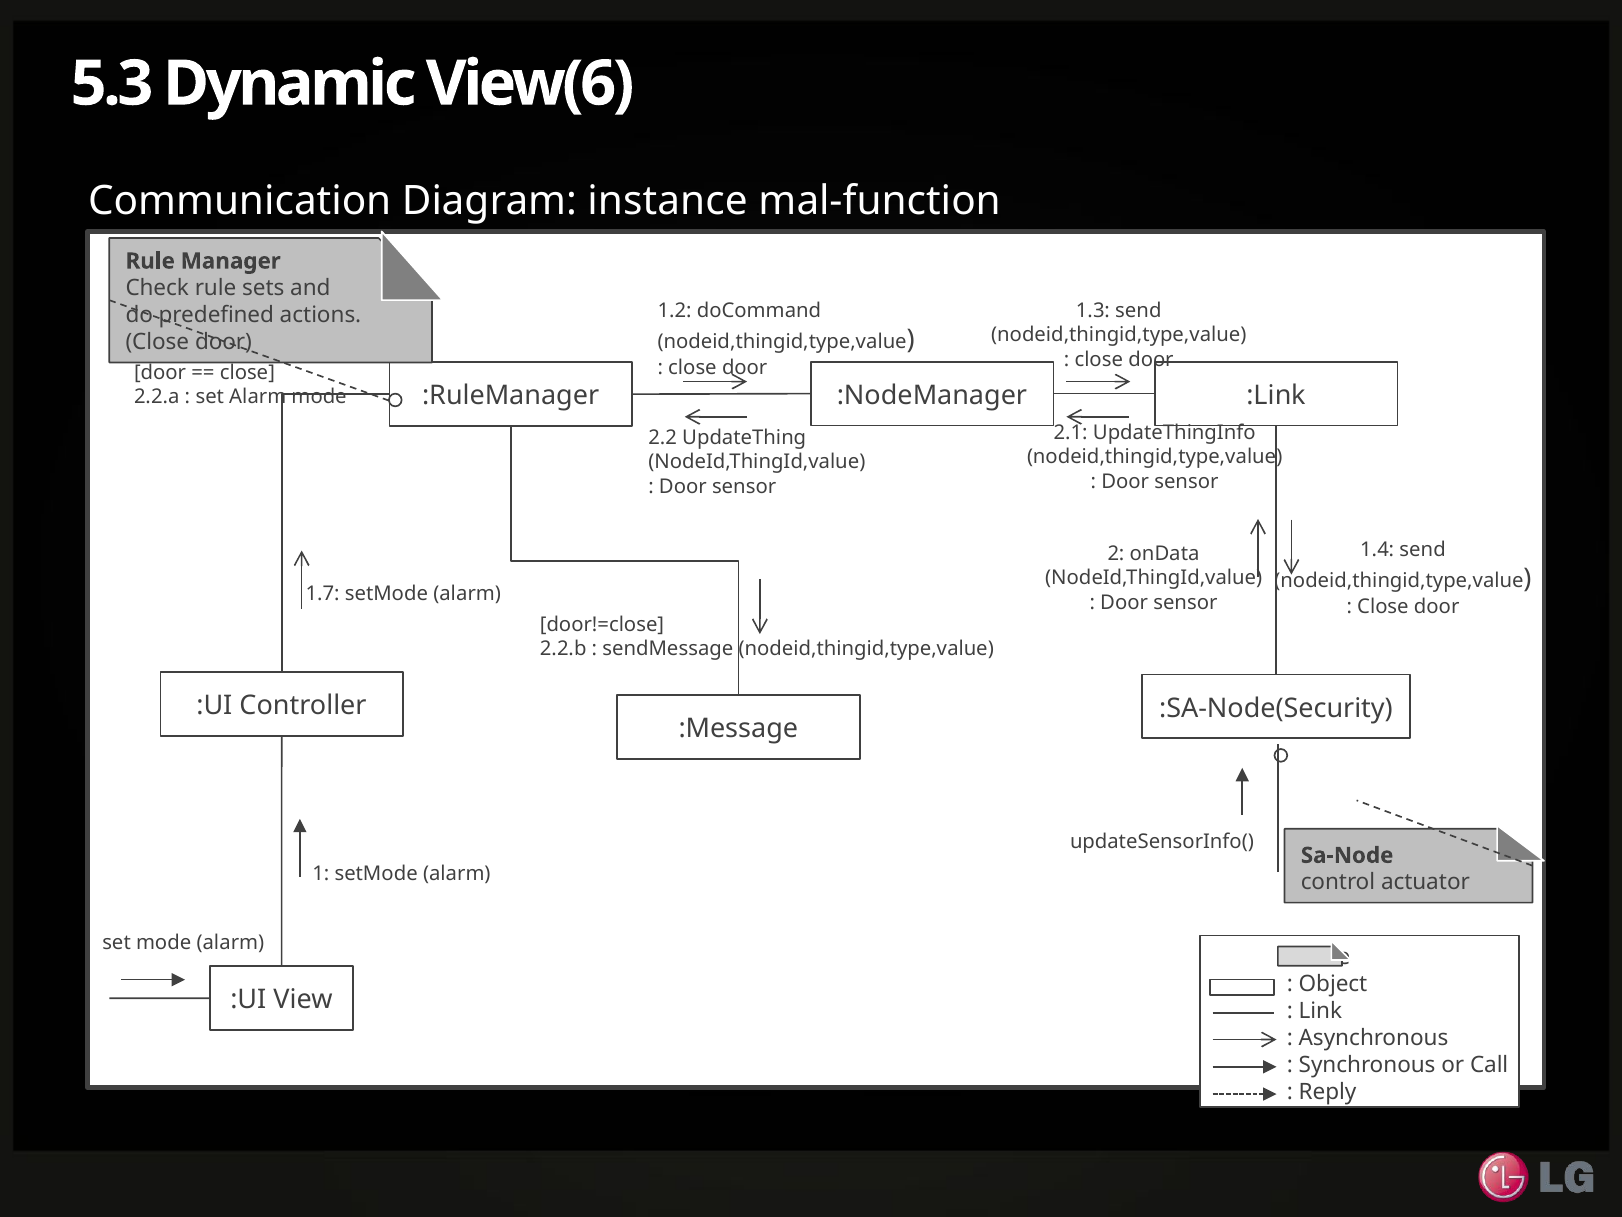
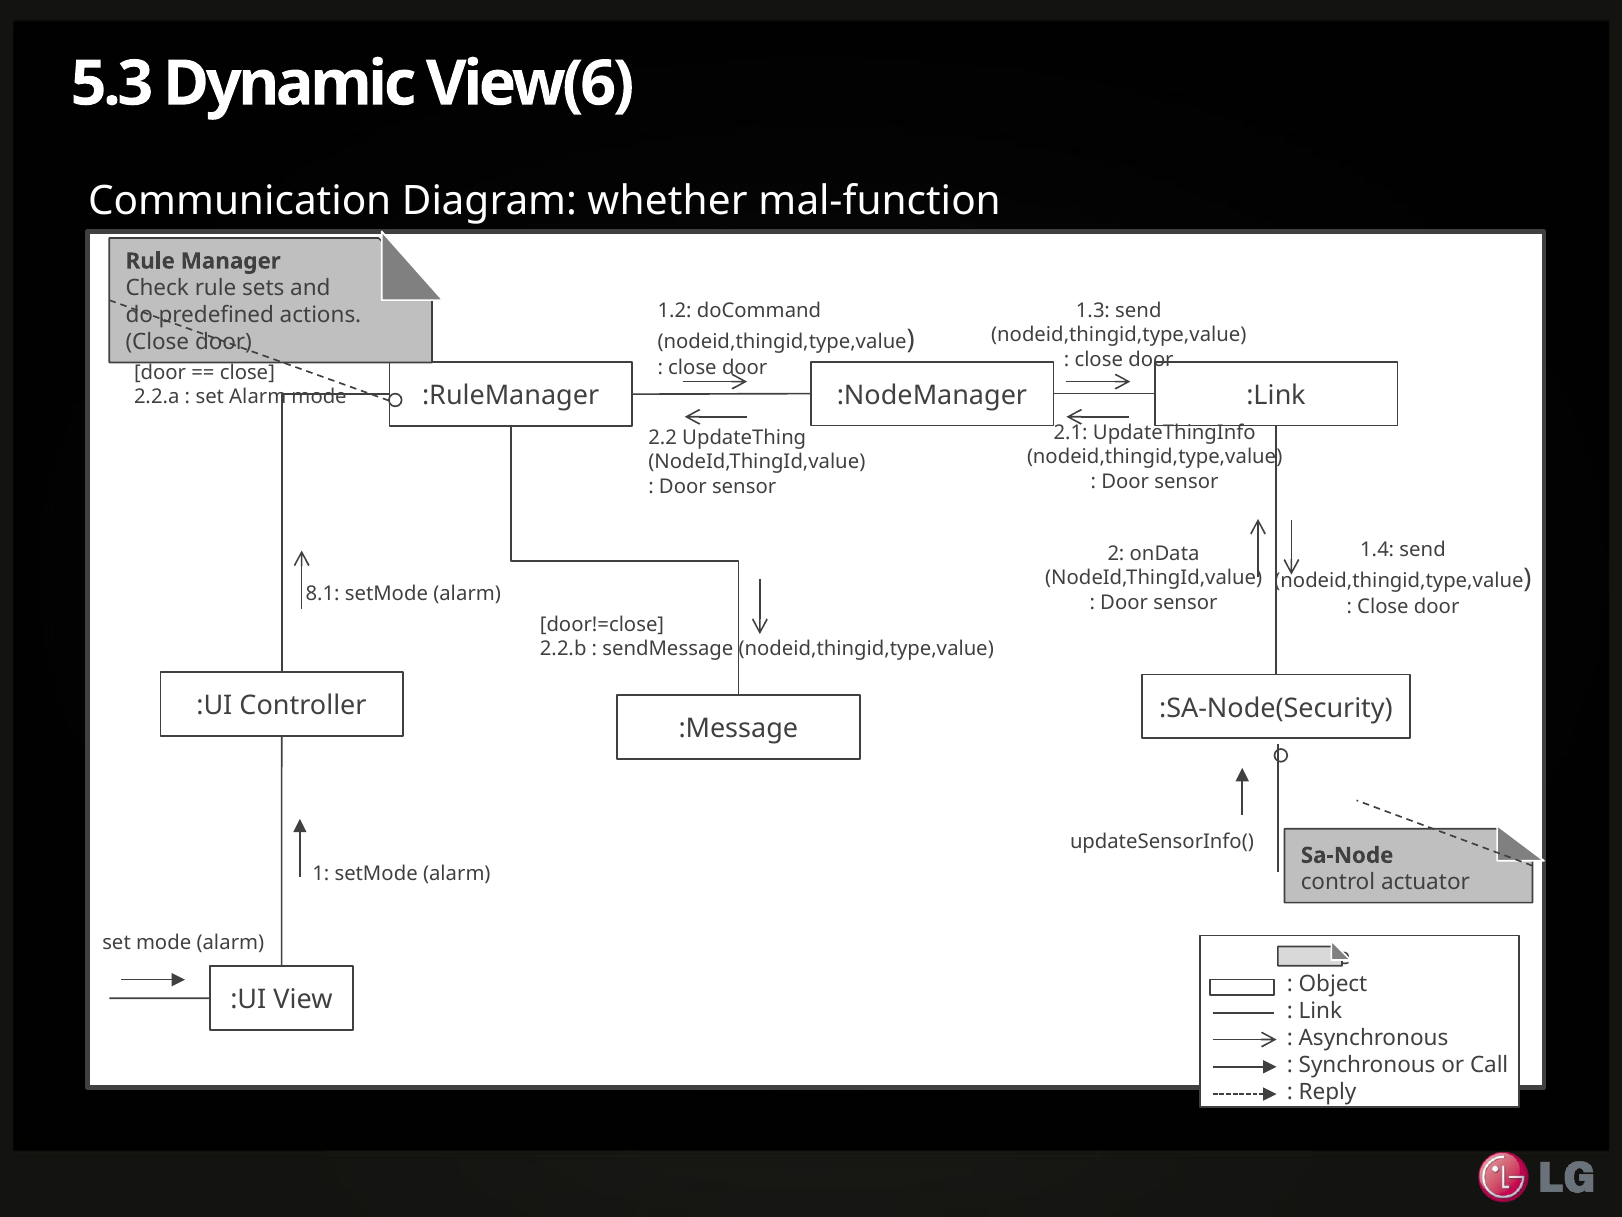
instance: instance -> whether
1.7: 1.7 -> 8.1
